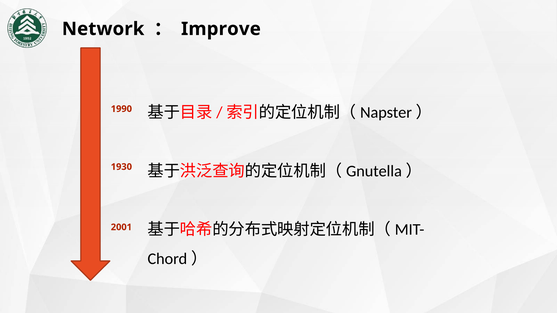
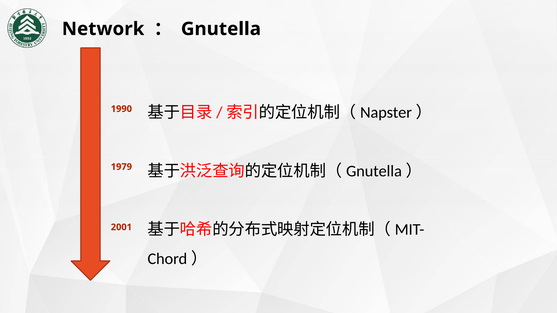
Improve: Improve -> Gnutella
1930: 1930 -> 1979
